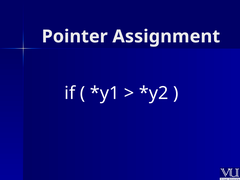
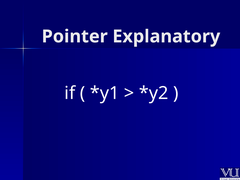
Assignment: Assignment -> Explanatory
